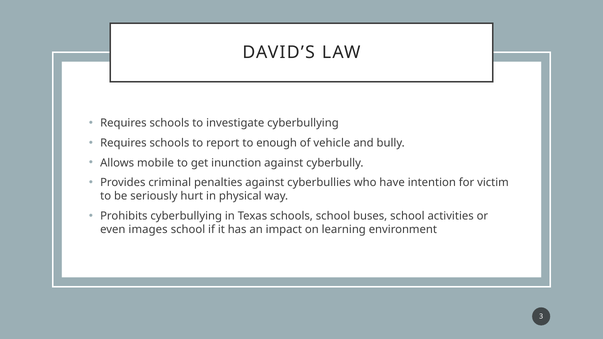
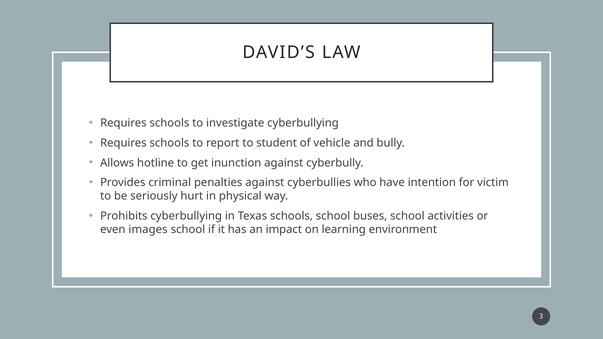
enough: enough -> student
mobile: mobile -> hotline
